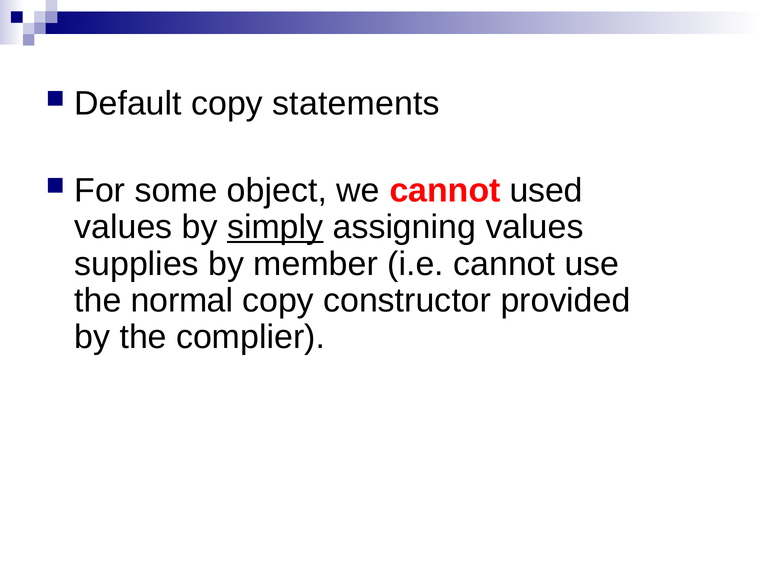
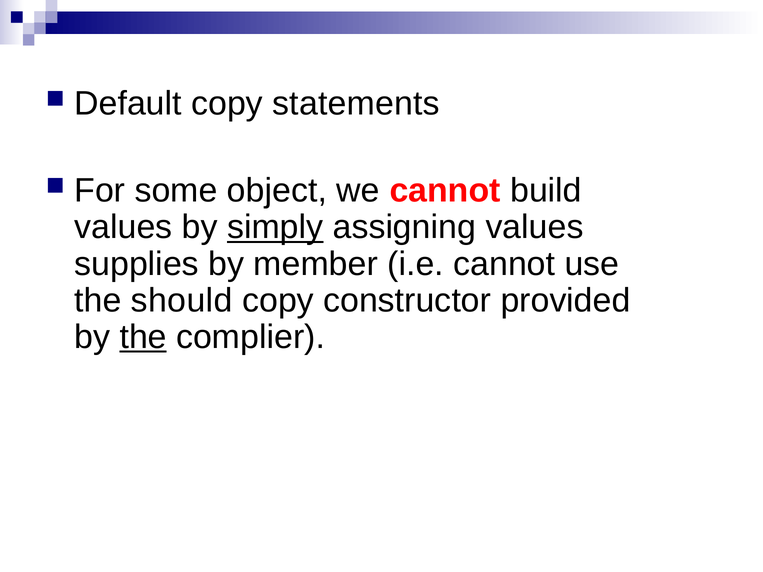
used: used -> build
normal: normal -> should
the at (143, 337) underline: none -> present
